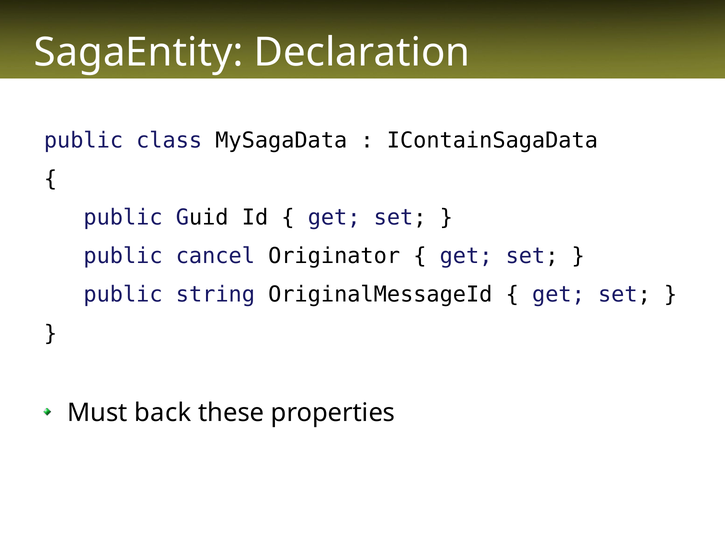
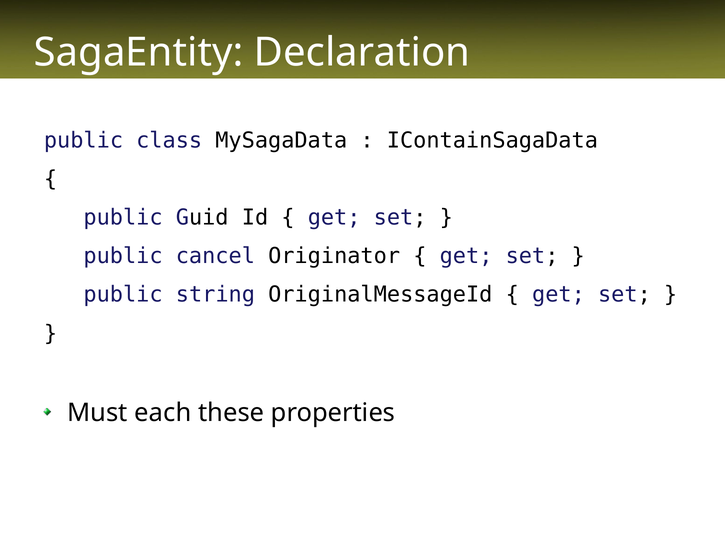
back: back -> each
